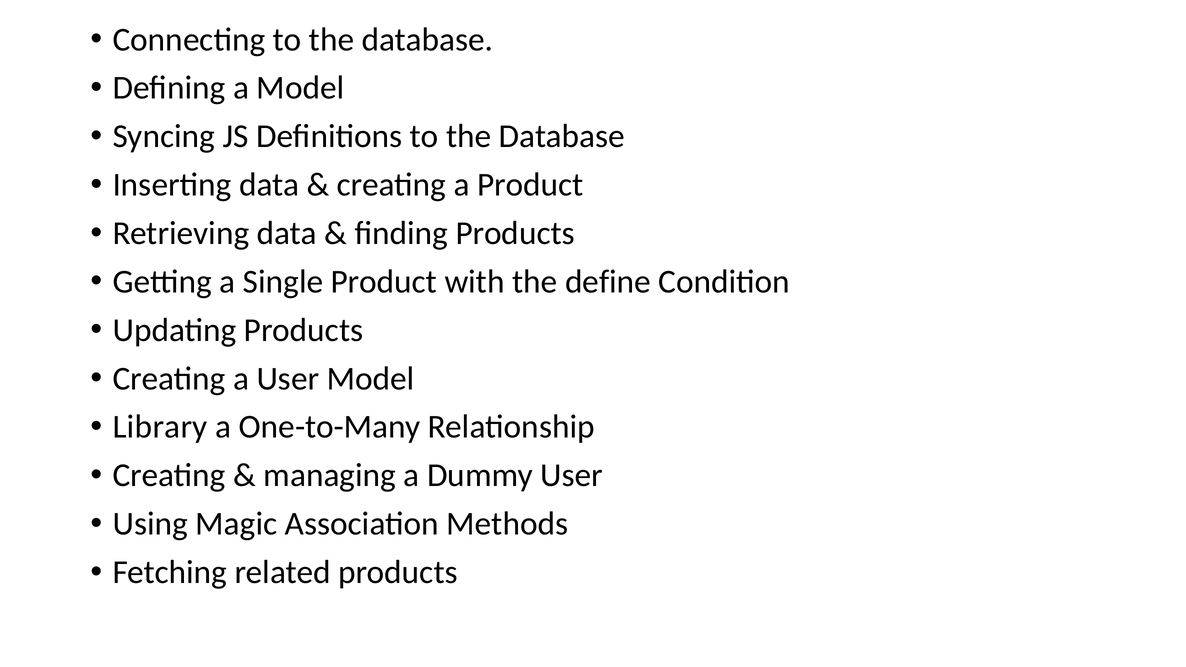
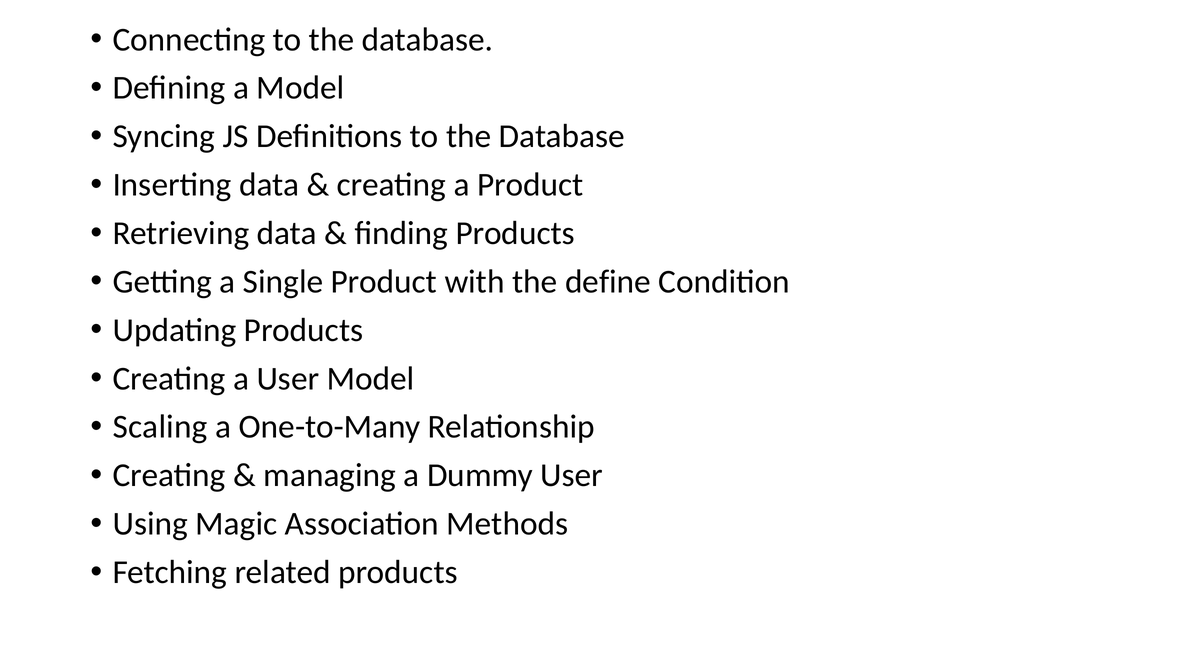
Library: Library -> Scaling
